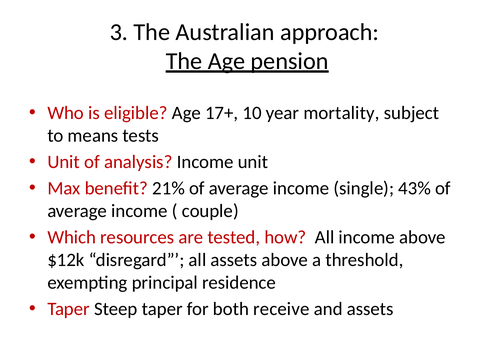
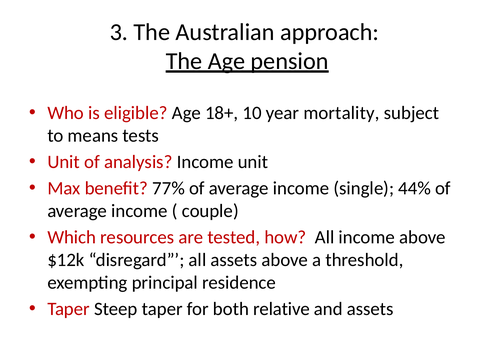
17+: 17+ -> 18+
21%: 21% -> 77%
43%: 43% -> 44%
receive: receive -> relative
